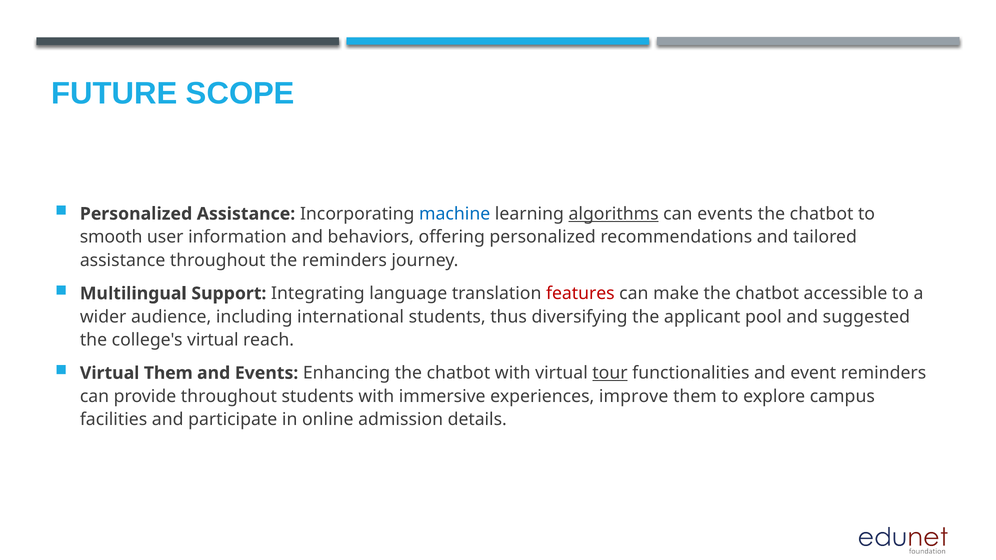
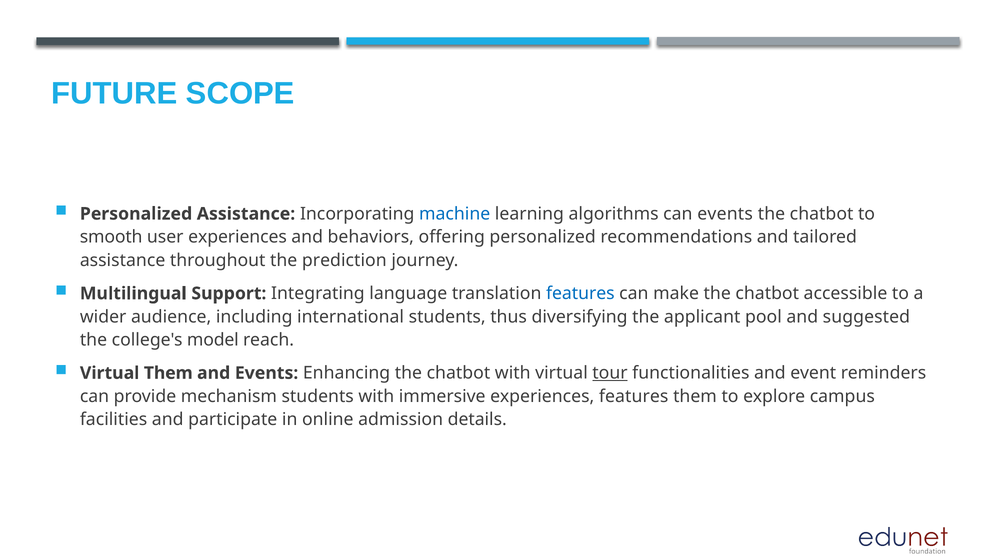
algorithms underline: present -> none
user information: information -> experiences
the reminders: reminders -> prediction
features at (580, 294) colour: red -> blue
college's virtual: virtual -> model
provide throughout: throughout -> mechanism
experiences improve: improve -> features
